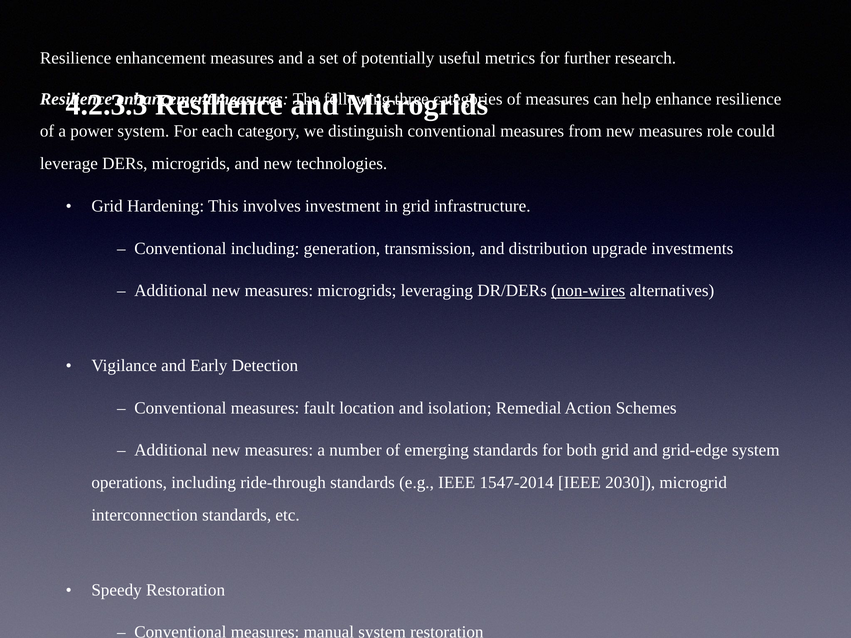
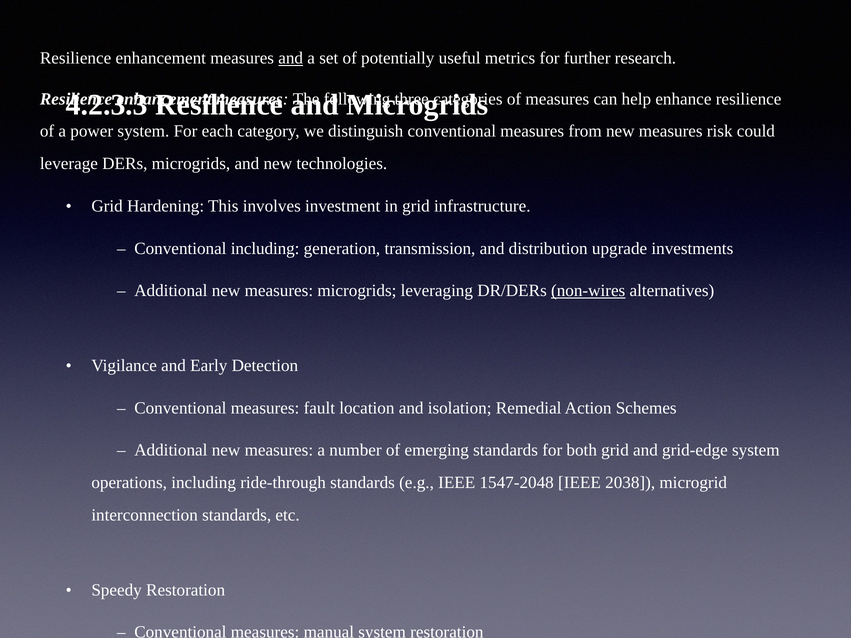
and at (291, 58) underline: none -> present
role: role -> risk
1547-2014: 1547-2014 -> 1547-2048
2030: 2030 -> 2038
